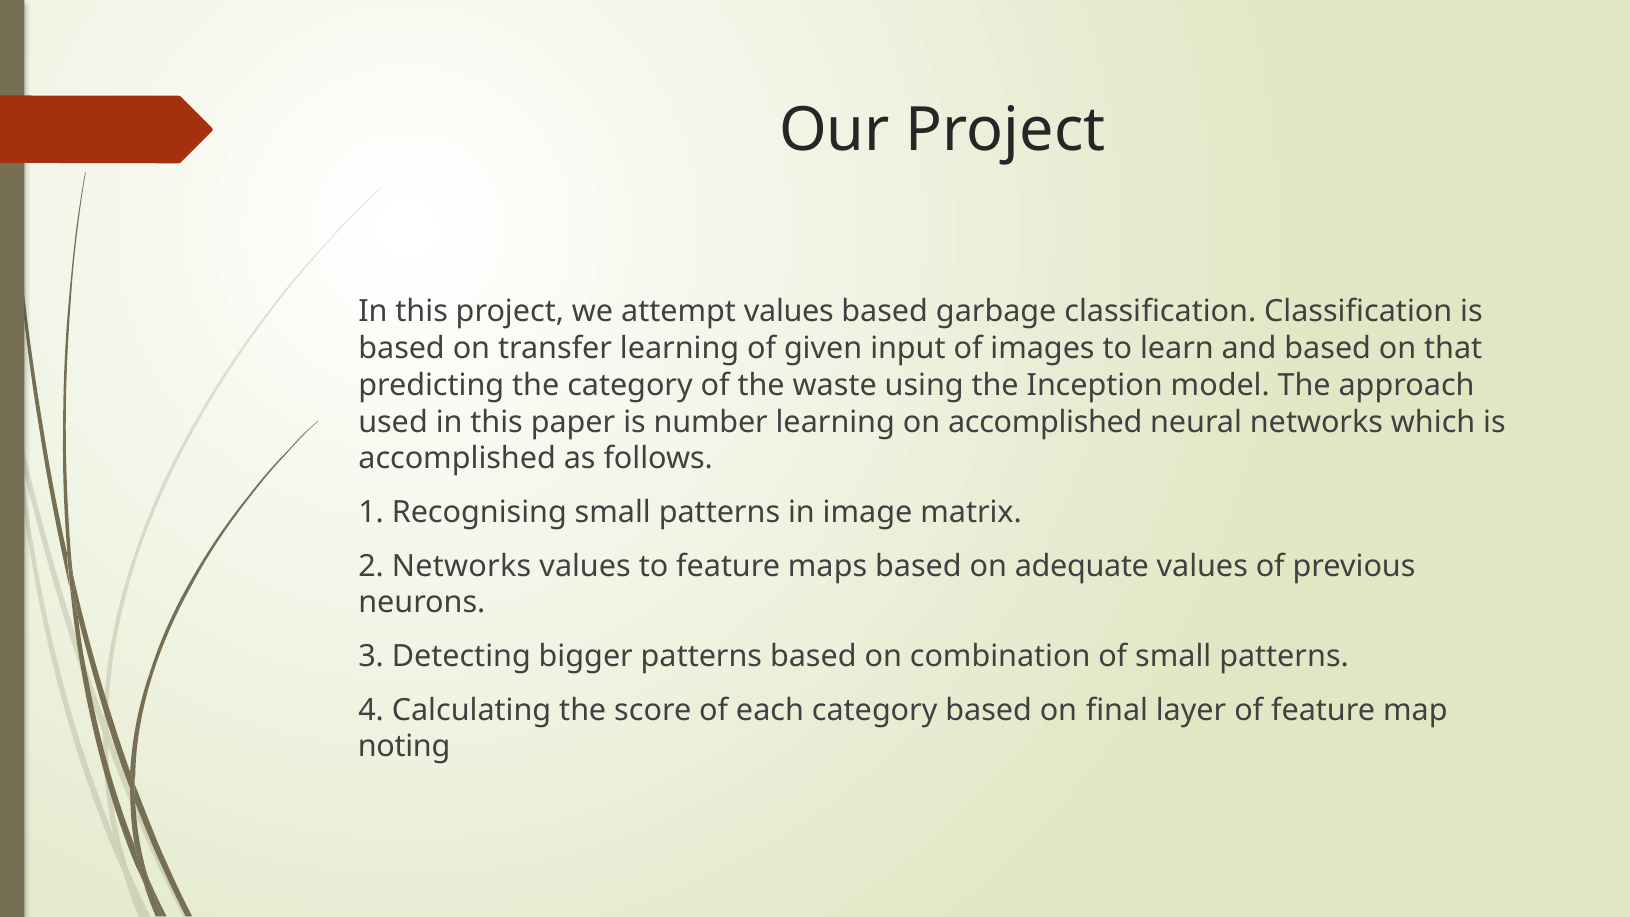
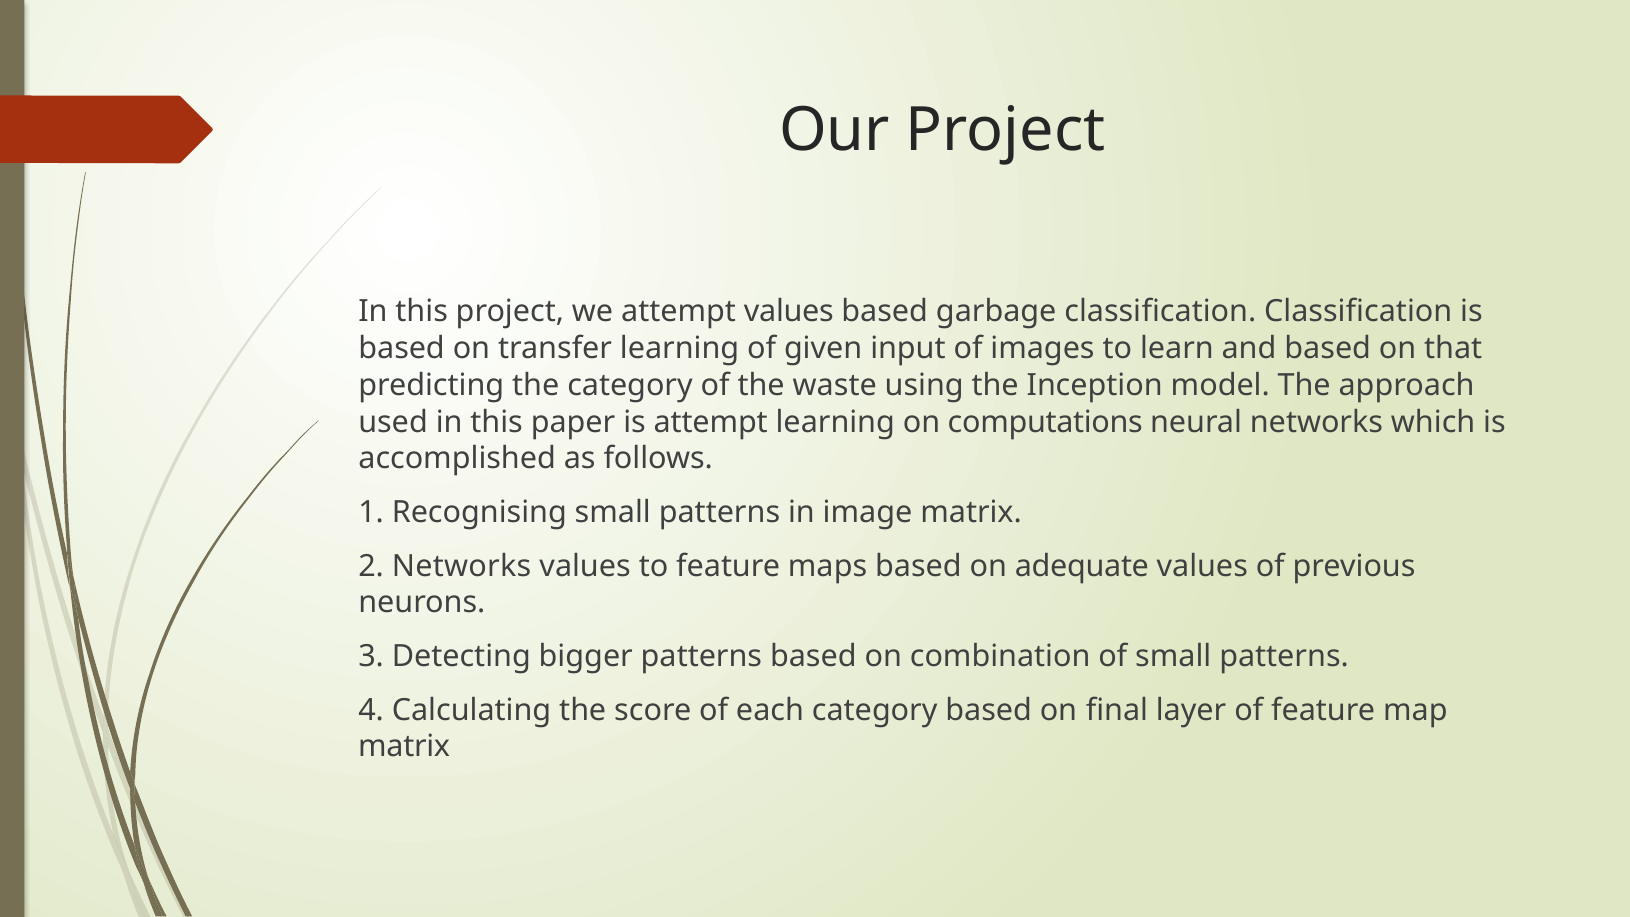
is number: number -> attempt
on accomplished: accomplished -> computations
noting at (404, 747): noting -> matrix
